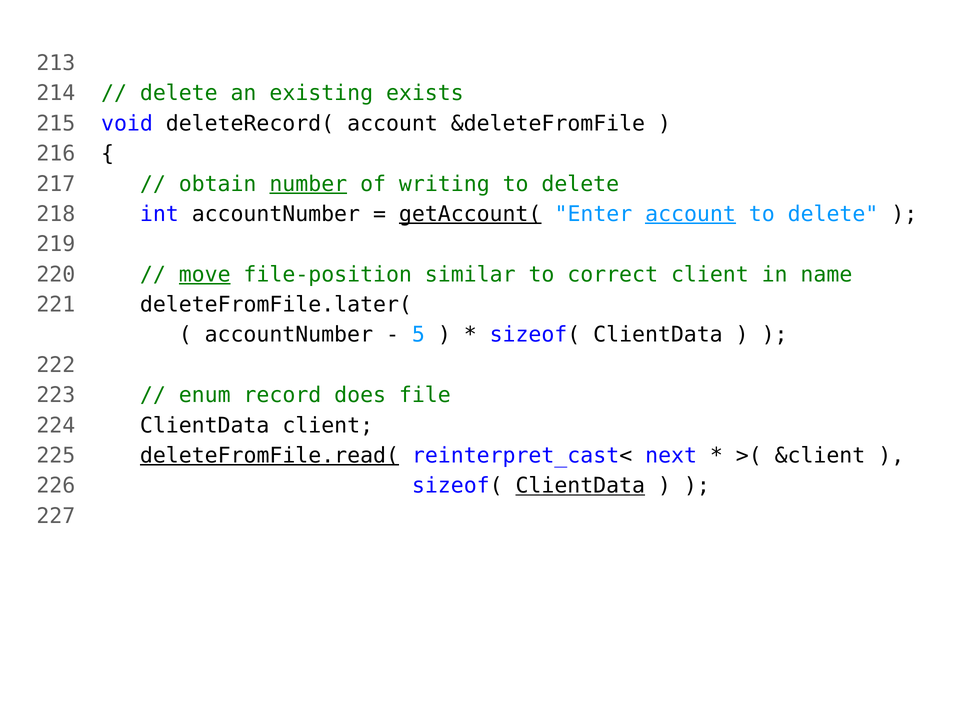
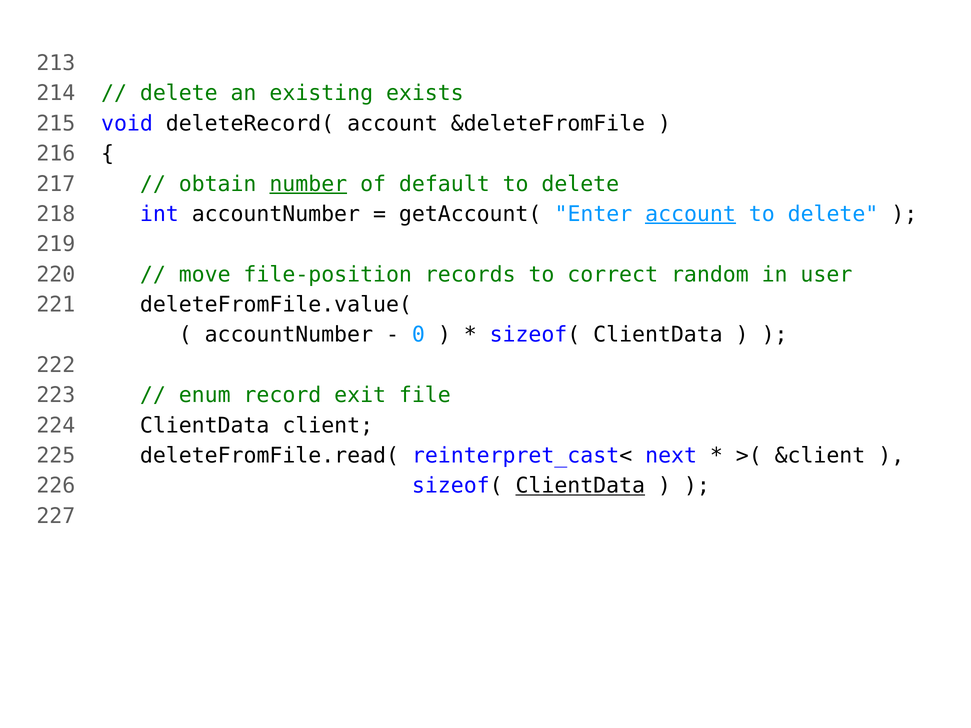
writing: writing -> default
getAccount( underline: present -> none
move underline: present -> none
similar: similar -> records
correct client: client -> random
name: name -> user
deleteFromFile.later(: deleteFromFile.later( -> deleteFromFile.value(
5: 5 -> 0
does: does -> exit
deleteFromFile.read( underline: present -> none
